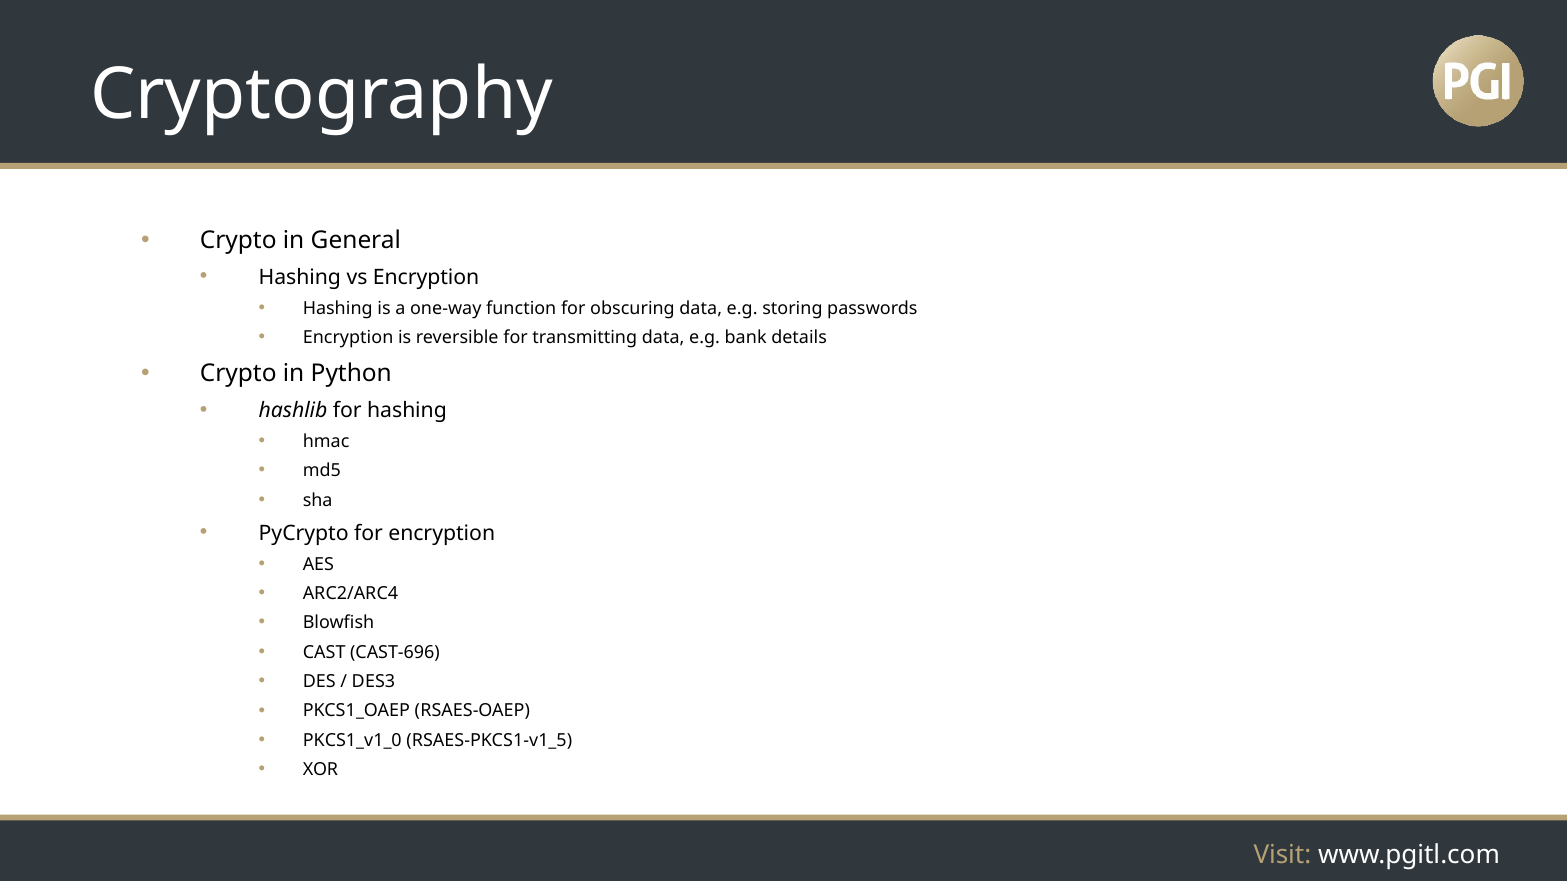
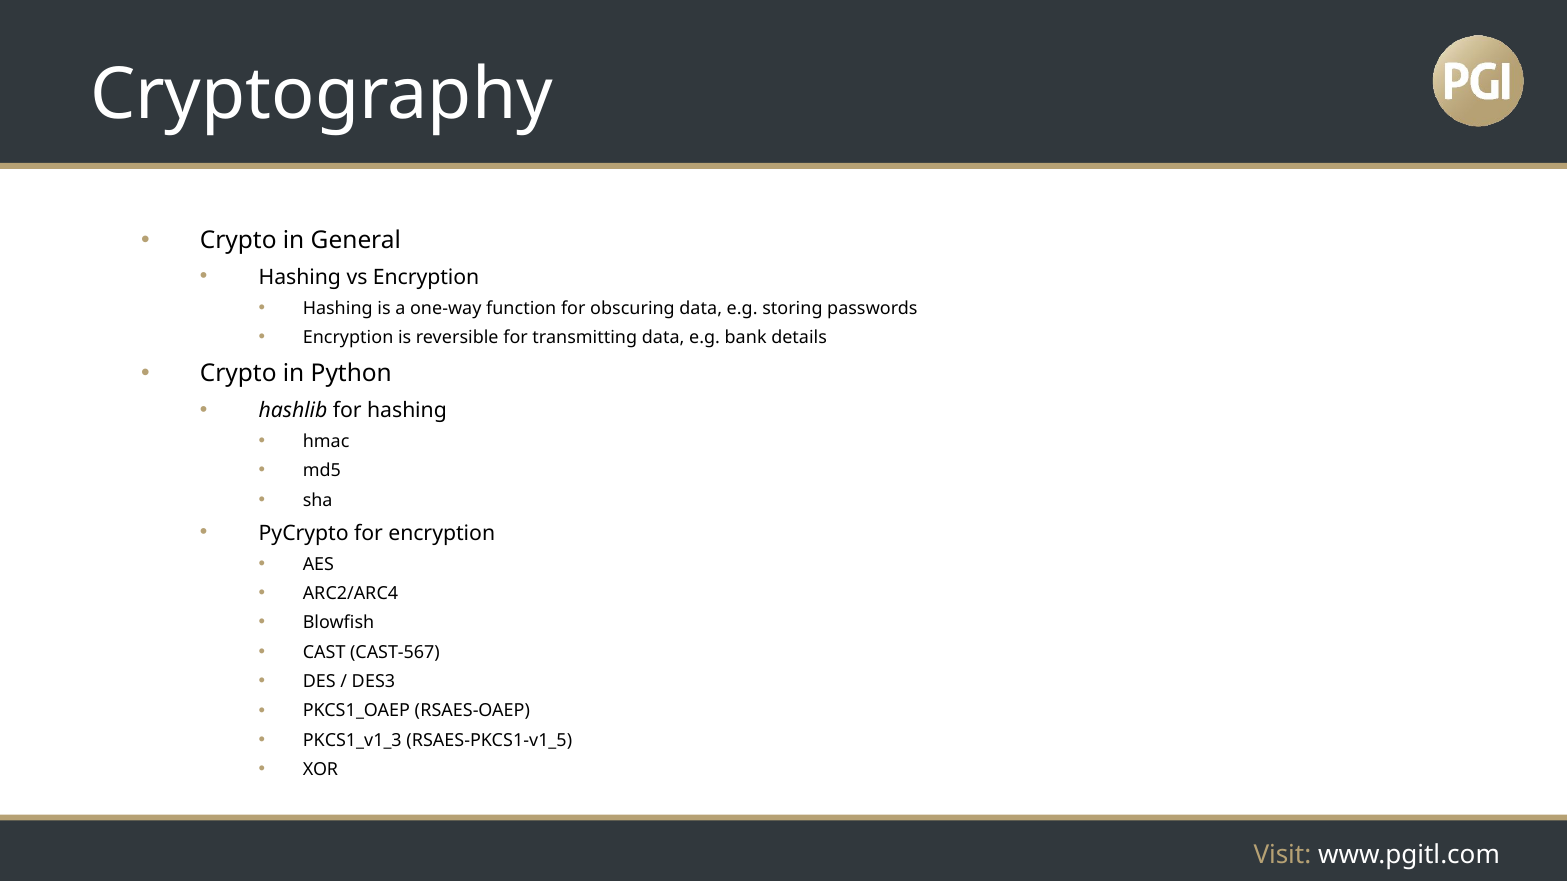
CAST-696: CAST-696 -> CAST-567
PKCS1_v1_0: PKCS1_v1_0 -> PKCS1_v1_3
